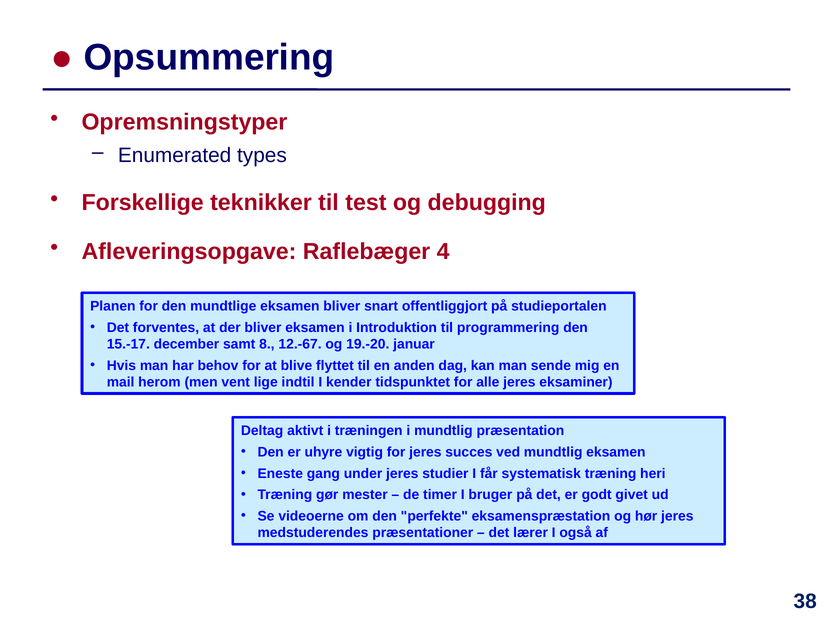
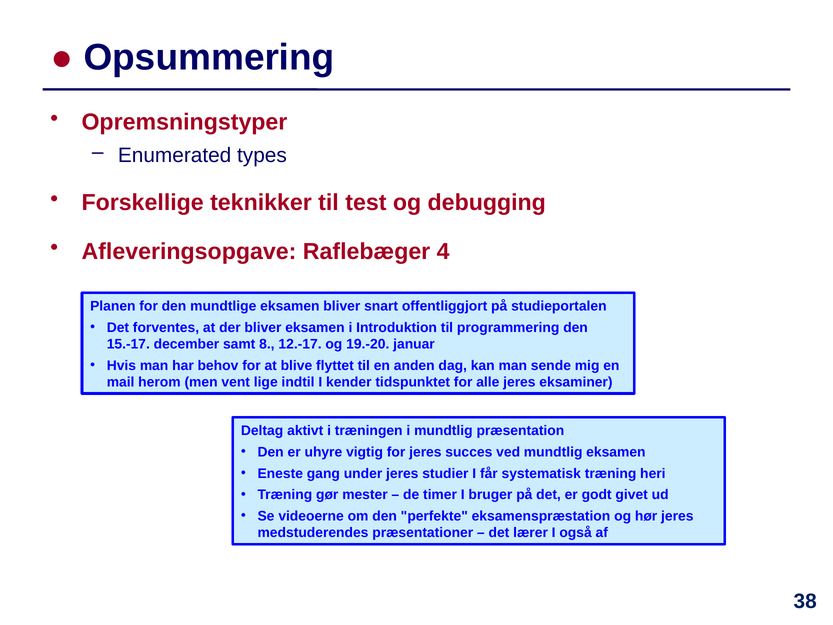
12.-67: 12.-67 -> 12.-17
